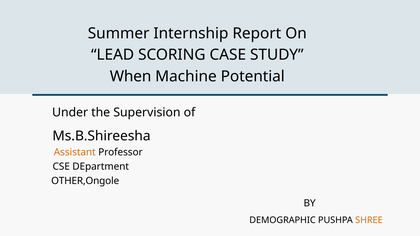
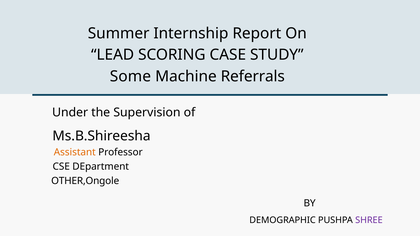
When: When -> Some
Potential: Potential -> Referrals
SHREE colour: orange -> purple
